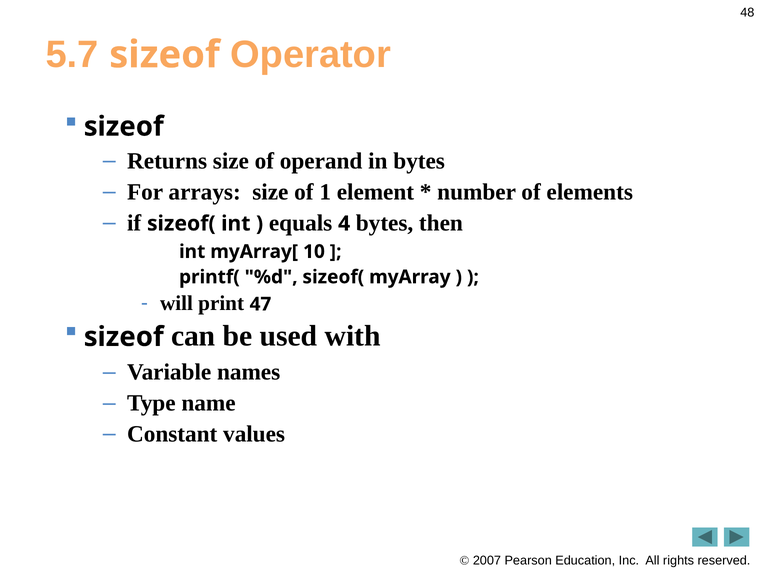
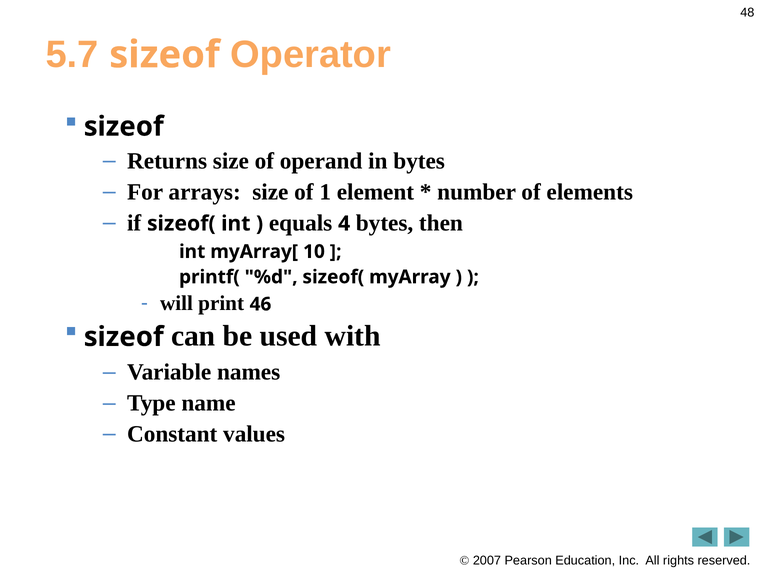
47: 47 -> 46
